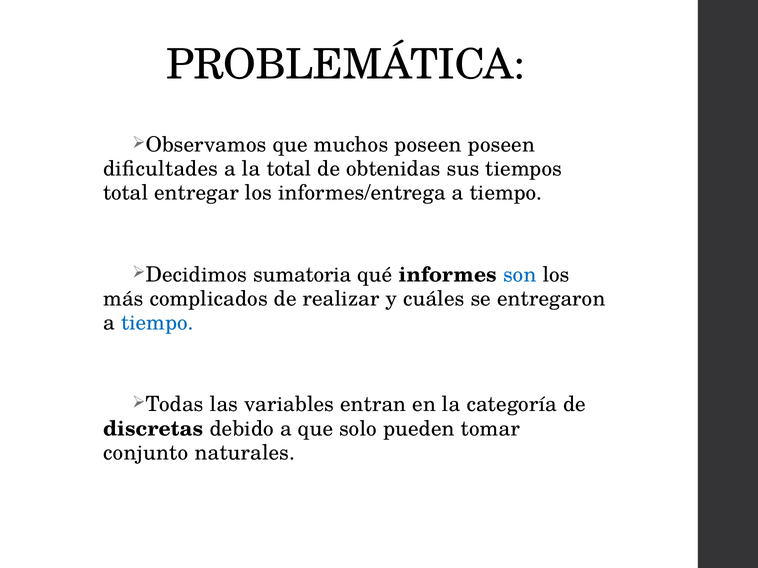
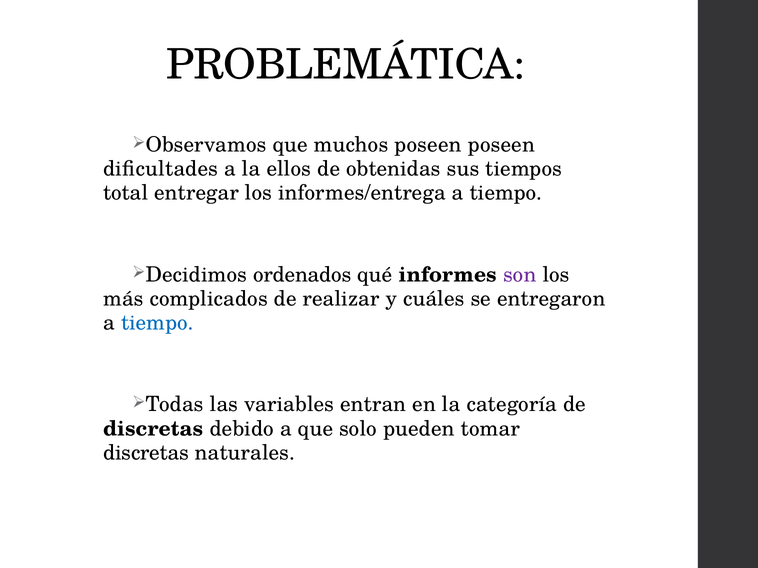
la total: total -> ellos
sumatoria: sumatoria -> ordenados
son colour: blue -> purple
conjunto at (146, 453): conjunto -> discretas
